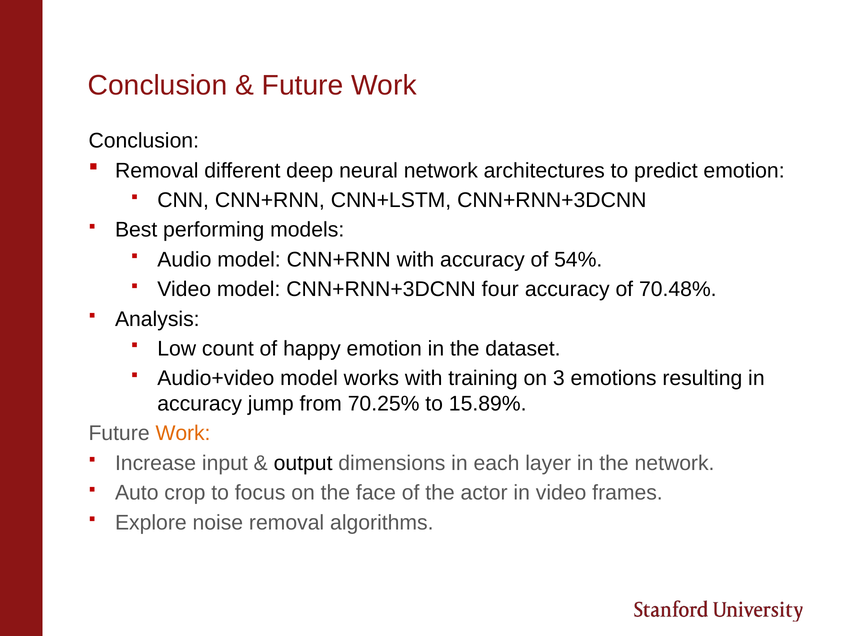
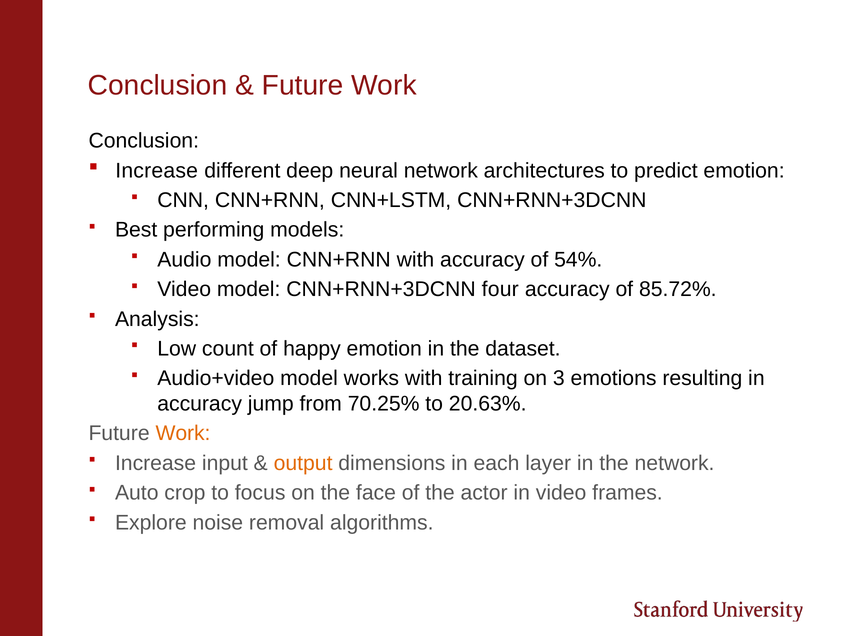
Removal at (157, 170): Removal -> Increase
70.48%: 70.48% -> 85.72%
15.89%: 15.89% -> 20.63%
output colour: black -> orange
